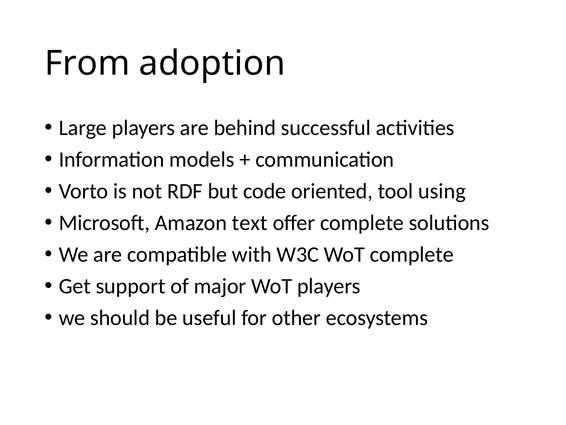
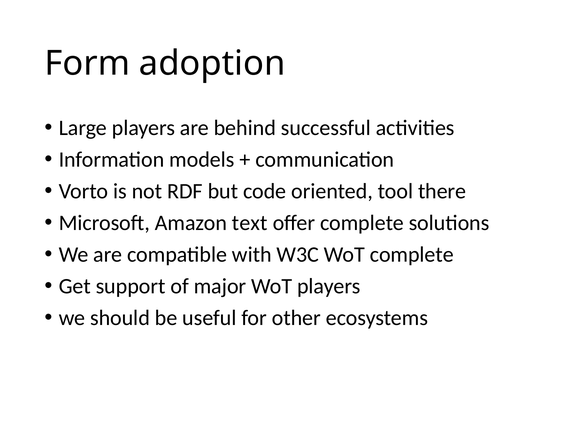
From: From -> Form
using: using -> there
